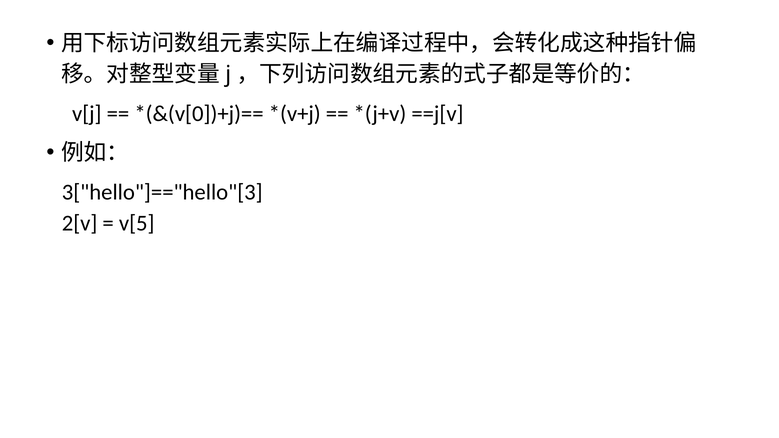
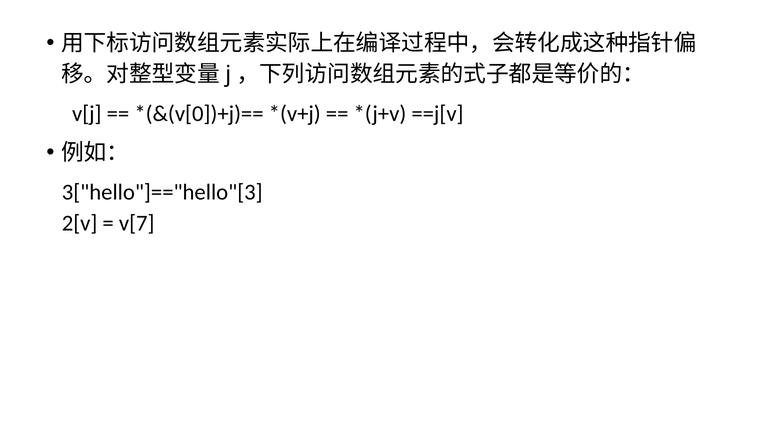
v[5: v[5 -> v[7
